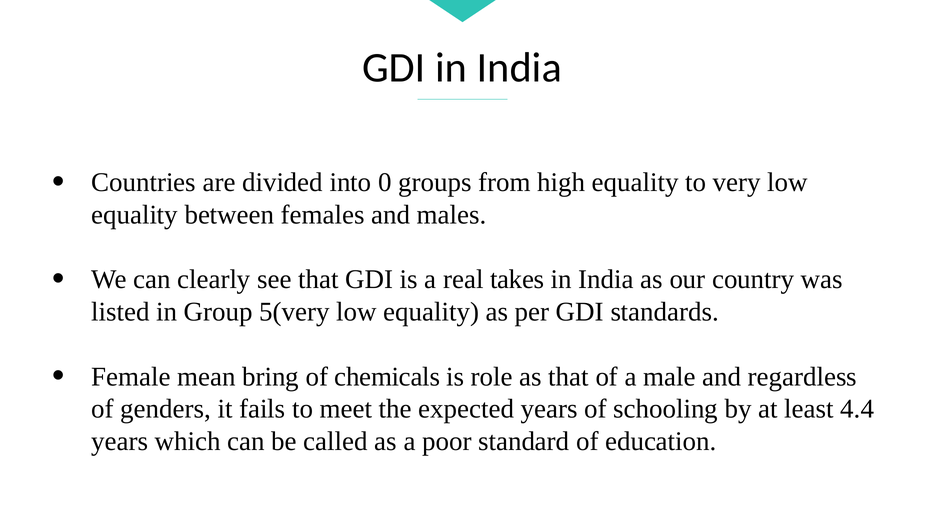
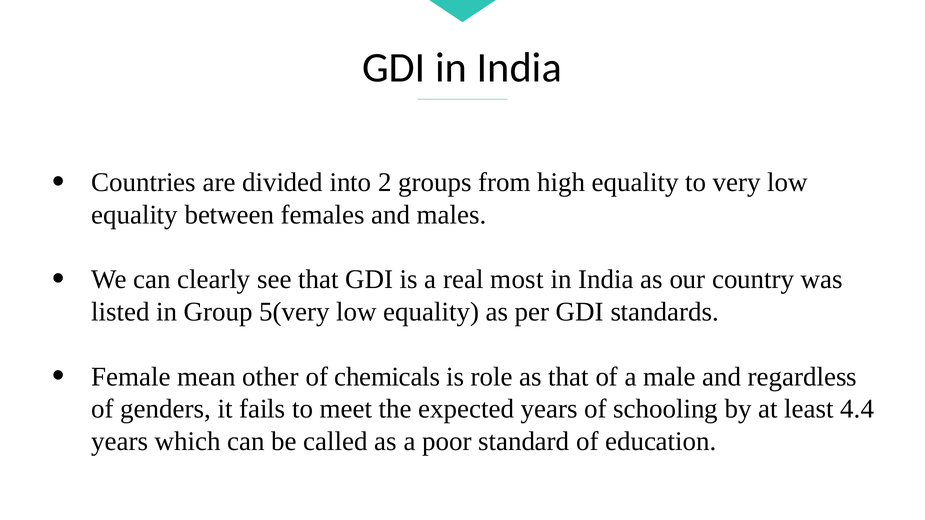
0: 0 -> 2
takes: takes -> most
bring: bring -> other
